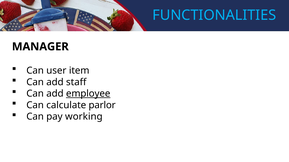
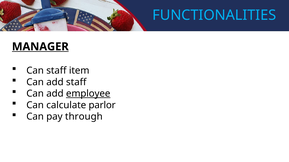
MANAGER underline: none -> present
Can user: user -> staff
working: working -> through
